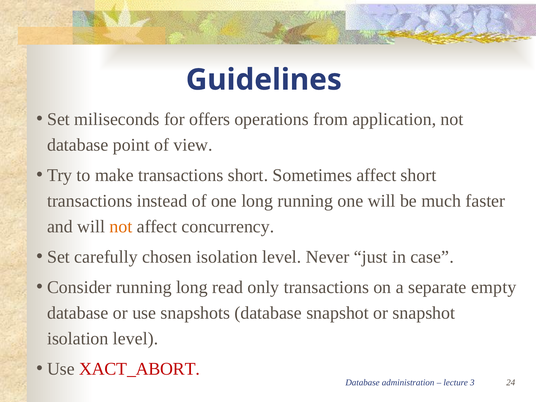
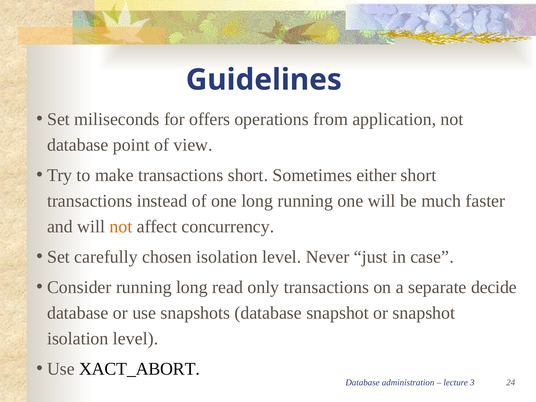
Sometimes affect: affect -> either
empty: empty -> decide
XACT_ABORT colour: red -> black
